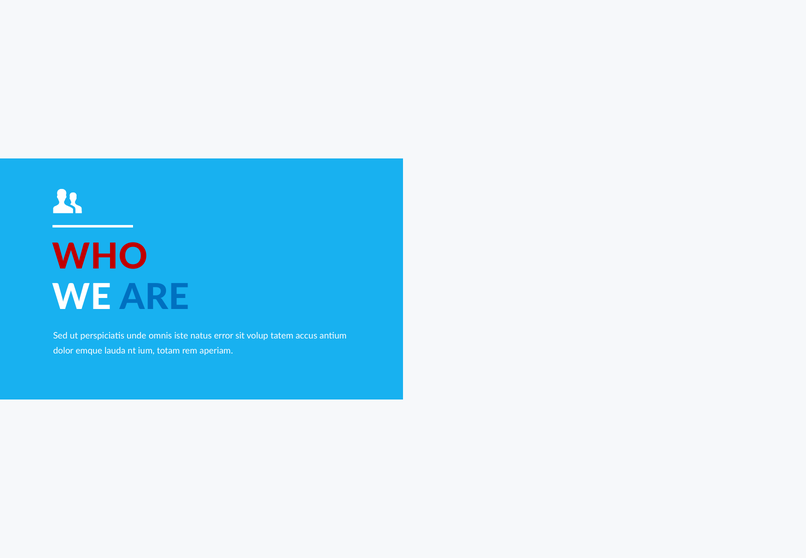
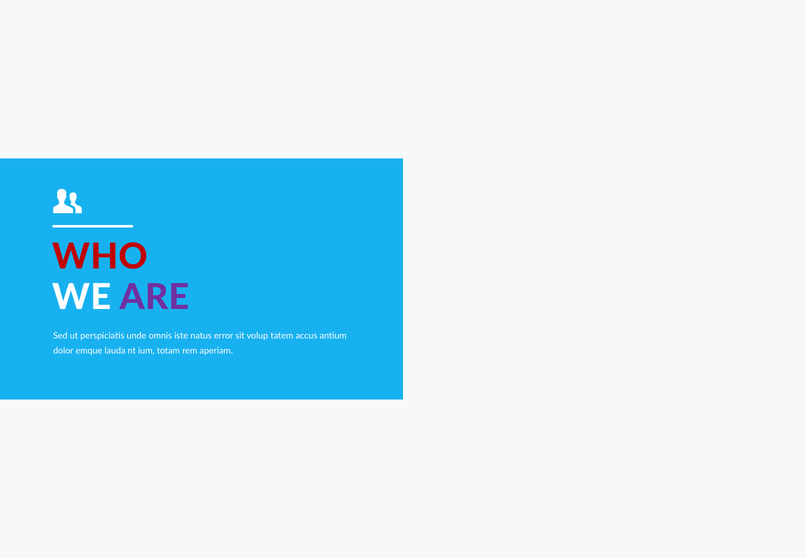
ARE colour: blue -> purple
